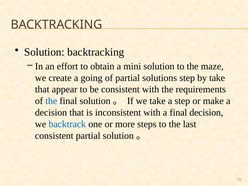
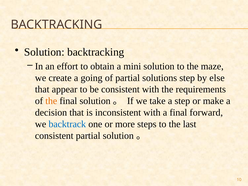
by take: take -> else
the at (51, 101) colour: blue -> orange
final decision: decision -> forward
